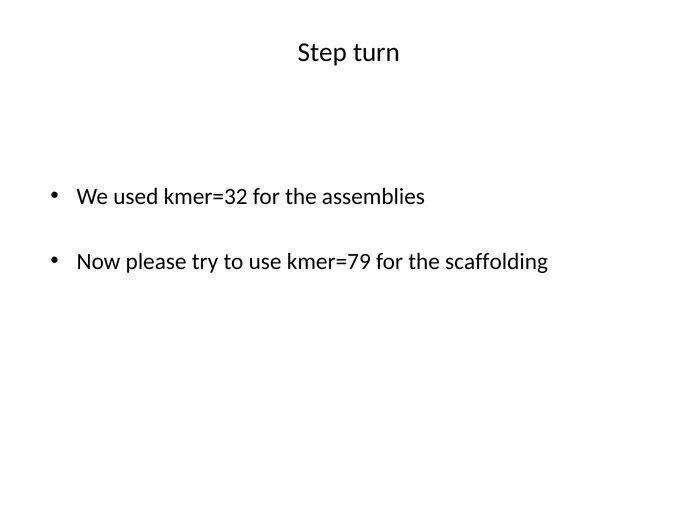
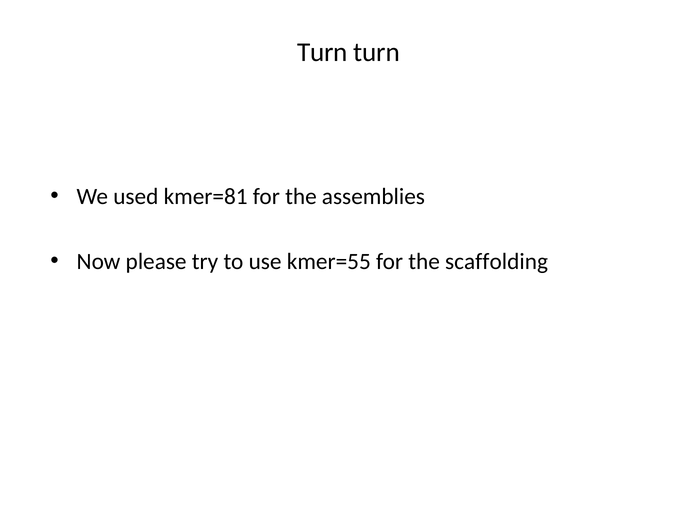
Step at (322, 52): Step -> Turn
kmer=32: kmer=32 -> kmer=81
kmer=79: kmer=79 -> kmer=55
